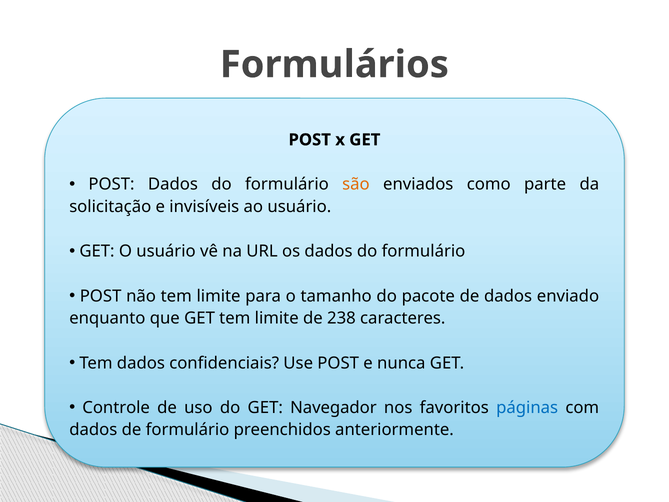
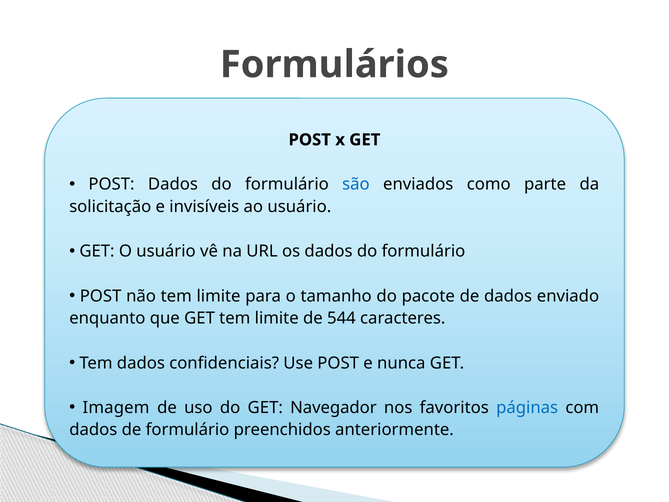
são colour: orange -> blue
238: 238 -> 544
Controle: Controle -> Imagem
